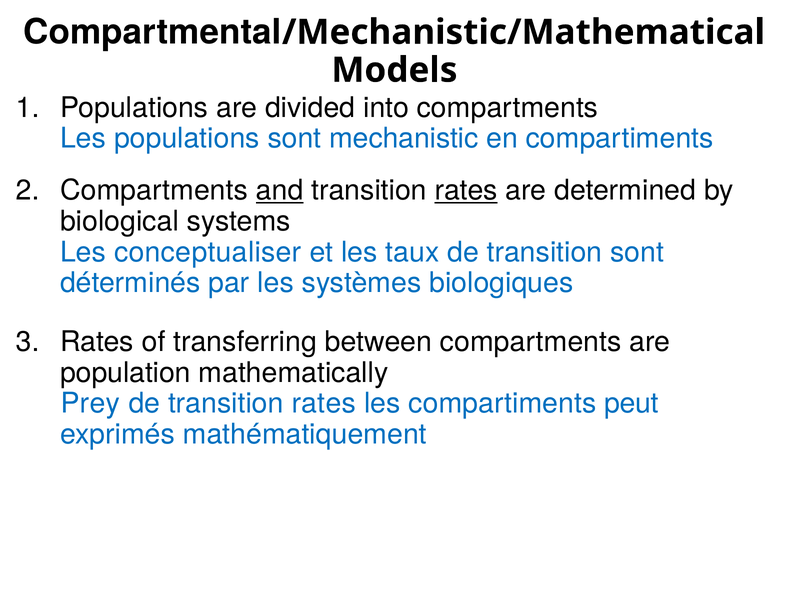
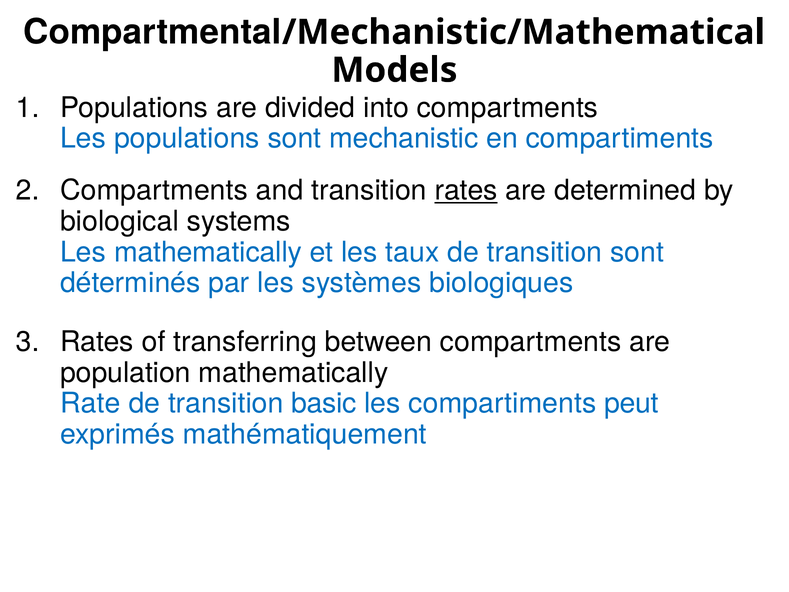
and underline: present -> none
Les conceptualiser: conceptualiser -> mathematically
Prey: Prey -> Rate
de transition rates: rates -> basic
